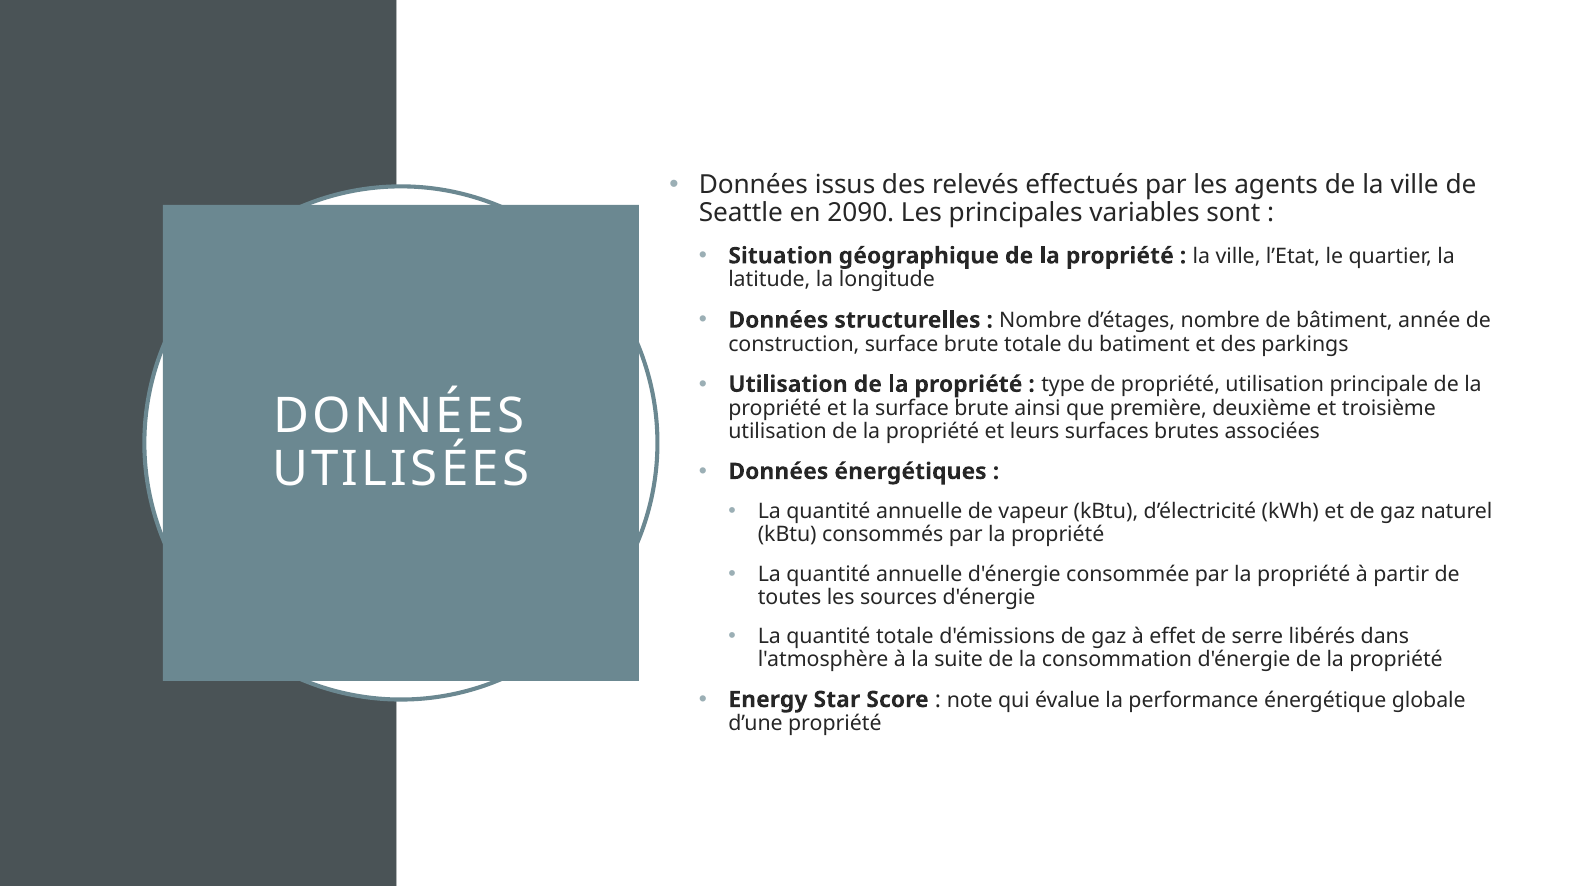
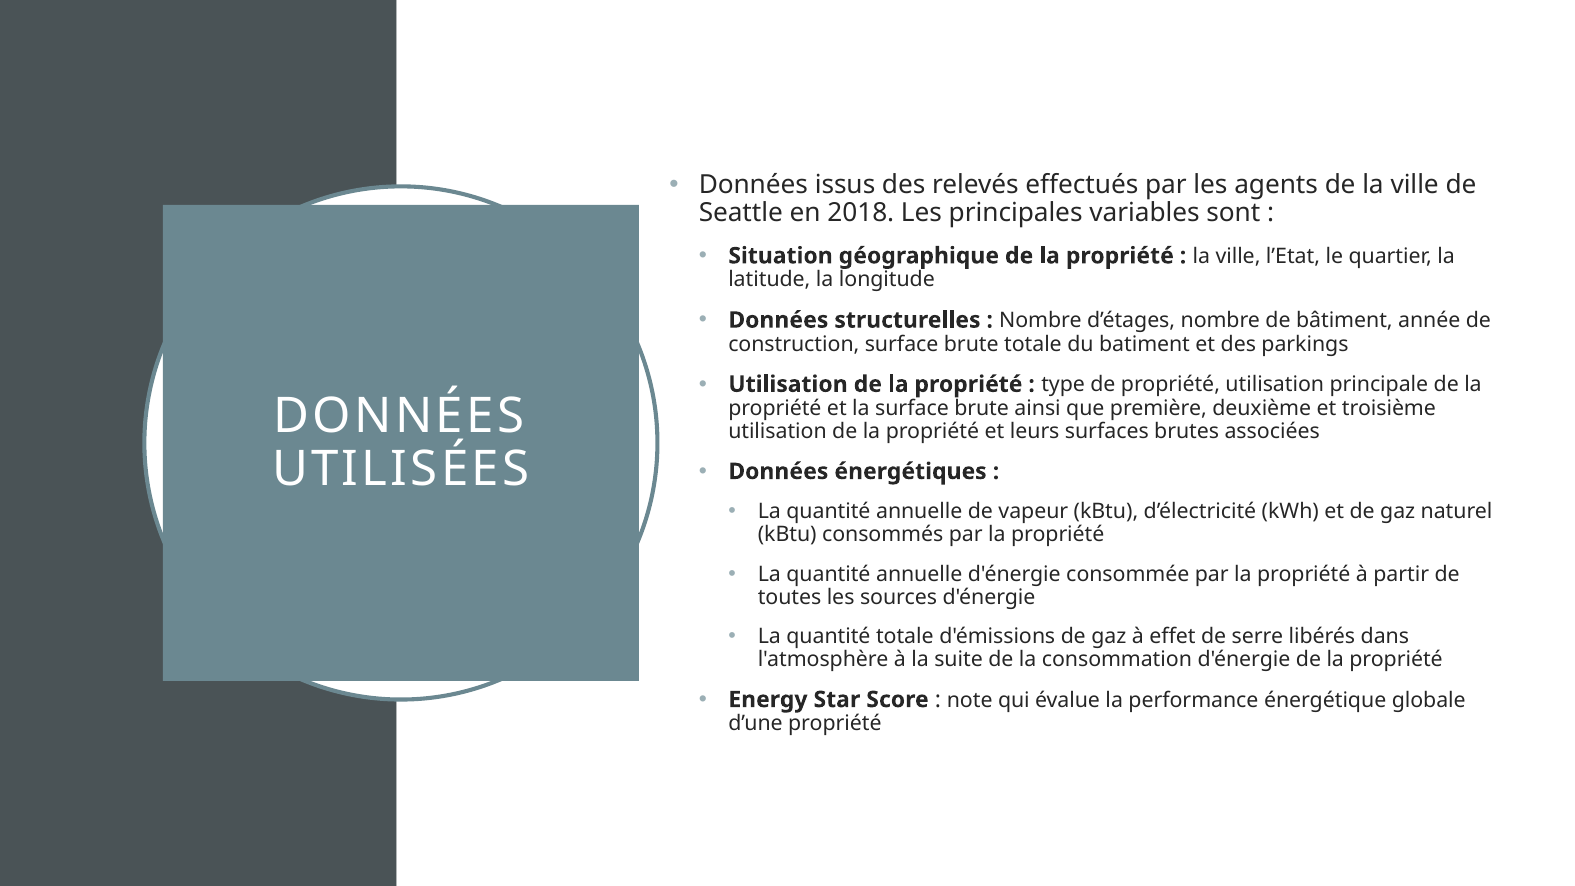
2090: 2090 -> 2018
